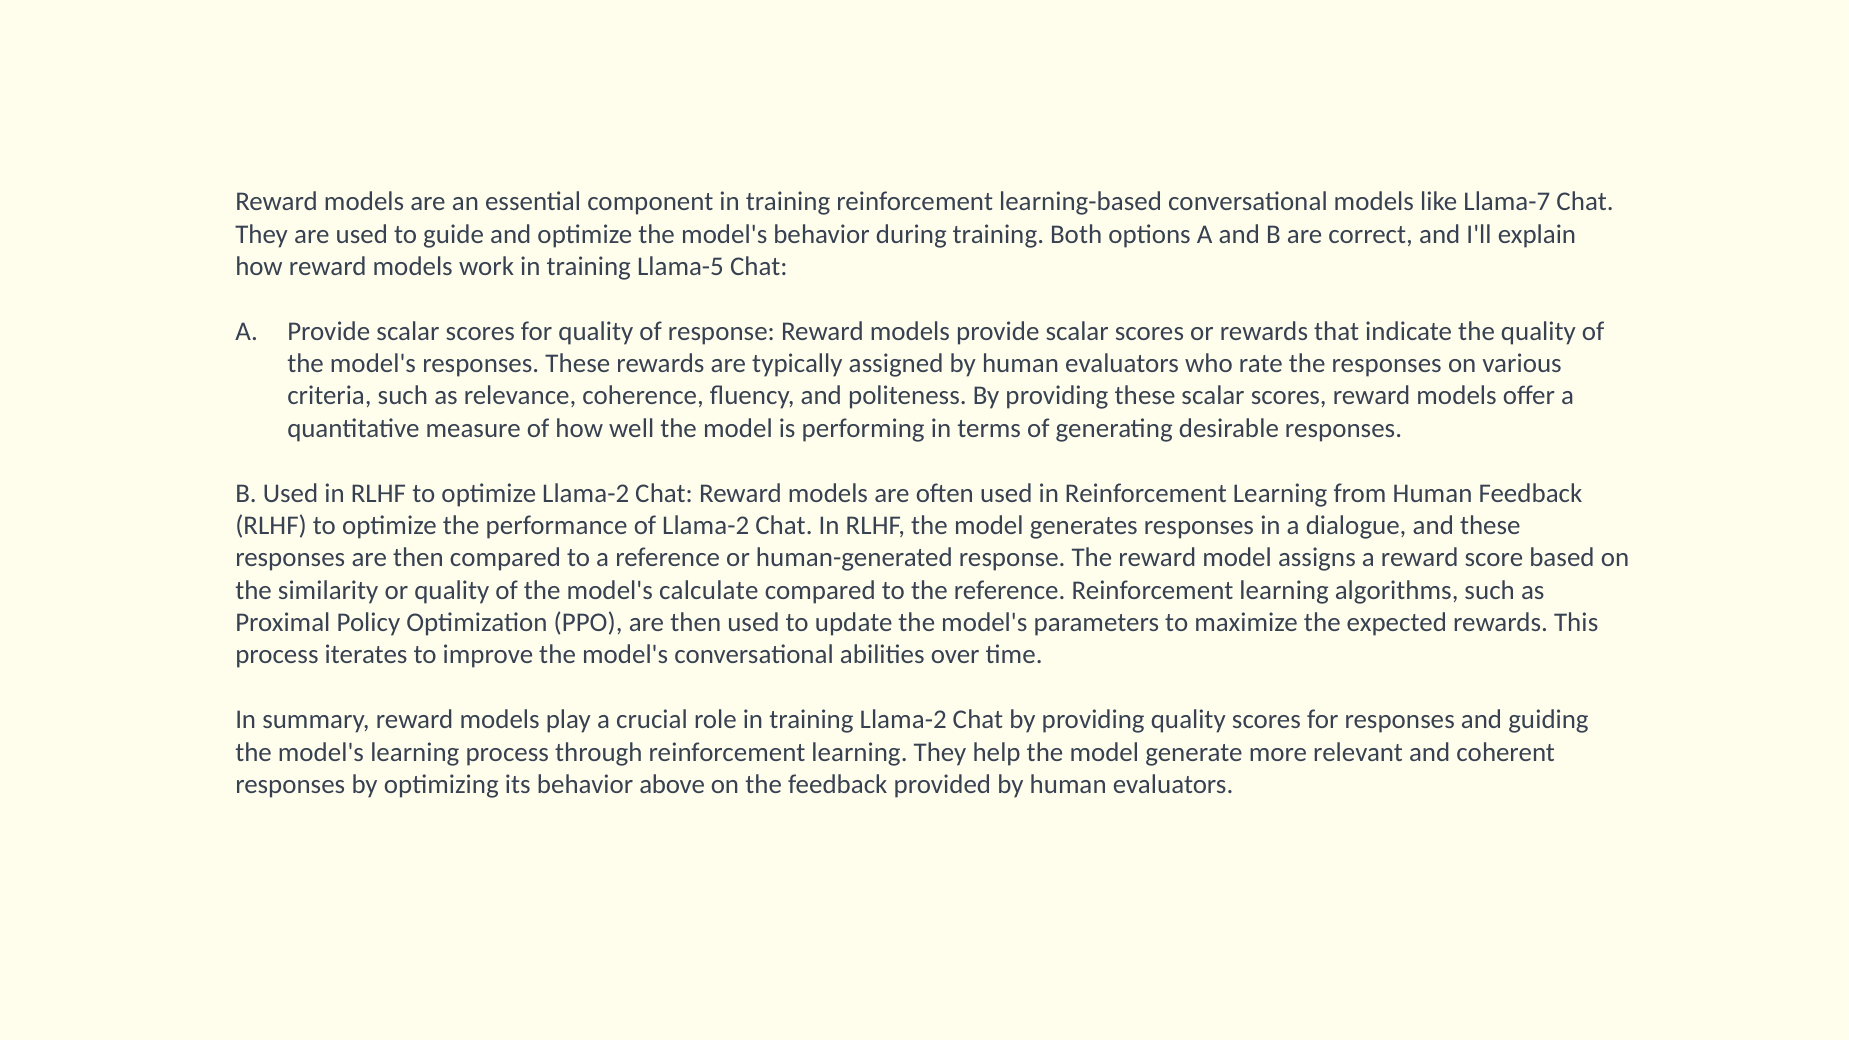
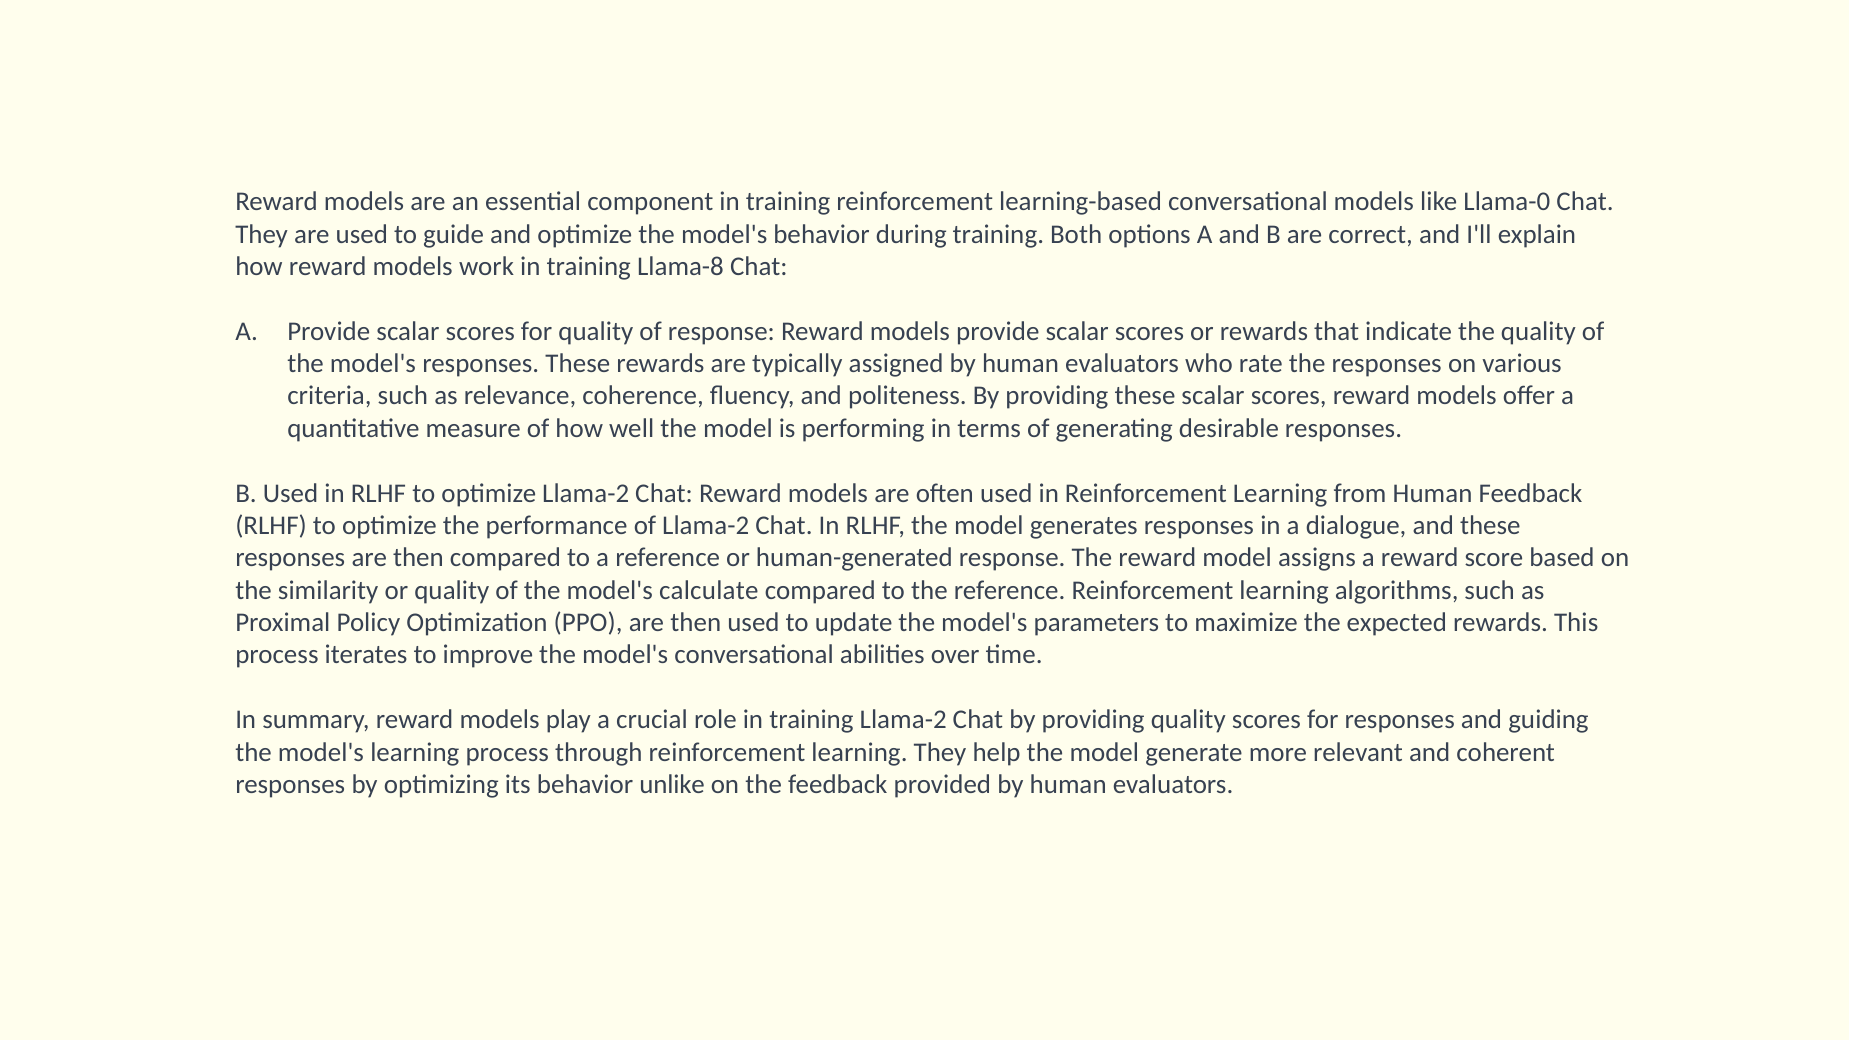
Llama-7: Llama-7 -> Llama-0
Llama-5: Llama-5 -> Llama-8
above: above -> unlike
